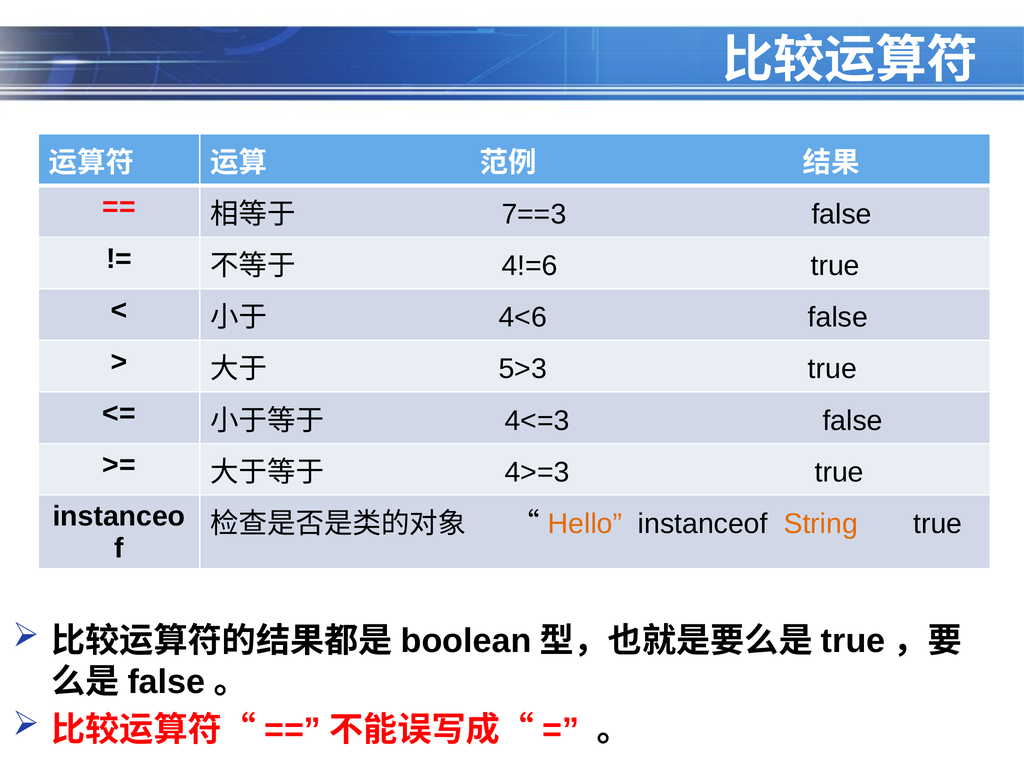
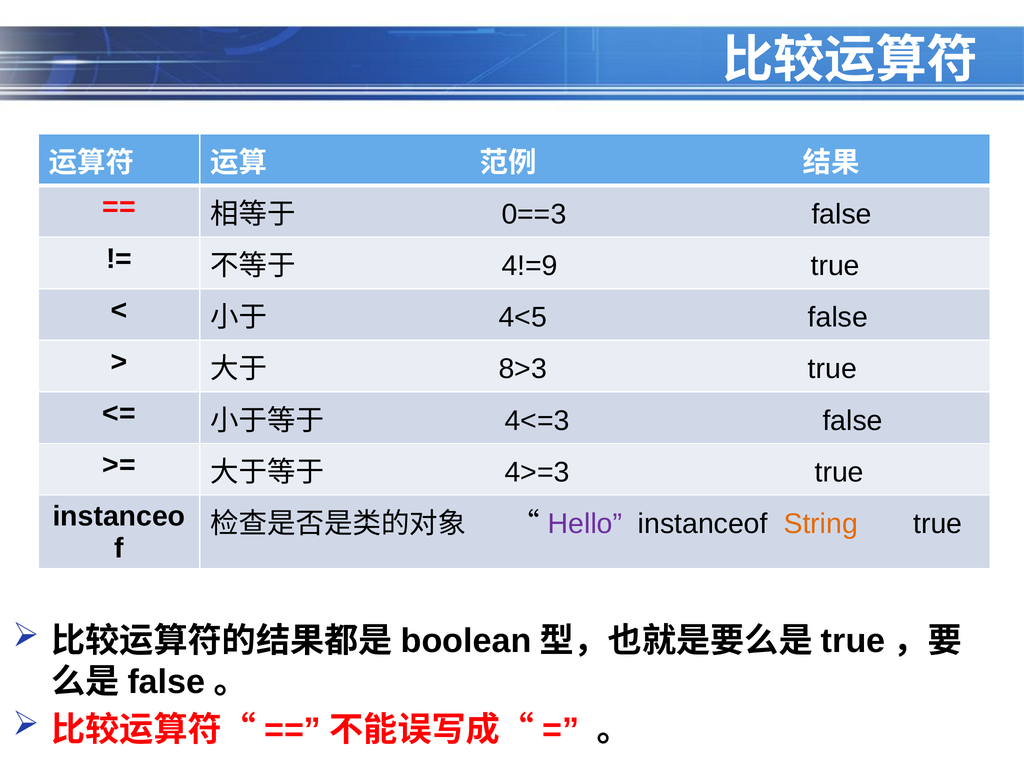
7==3: 7==3 -> 0==3
4!=6: 4!=6 -> 4!=9
4<6: 4<6 -> 4<5
5>3: 5>3 -> 8>3
Hello colour: orange -> purple
